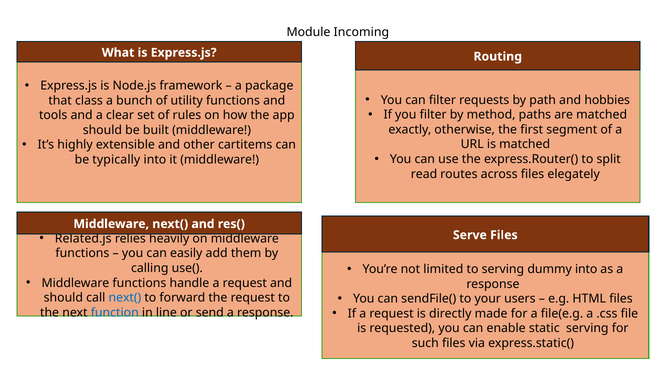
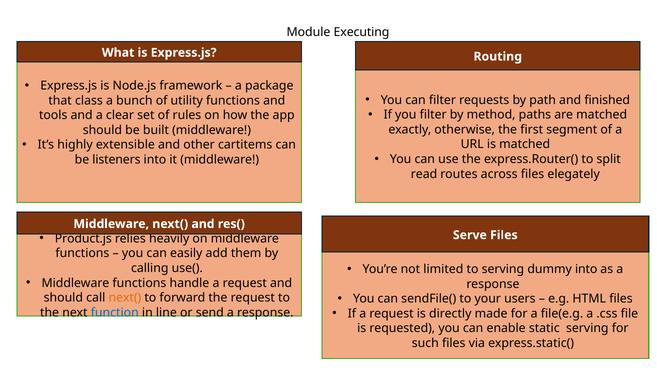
Incoming: Incoming -> Executing
hobbies: hobbies -> finished
typically: typically -> listeners
Related.js: Related.js -> Product.js
next( at (125, 297) colour: blue -> orange
